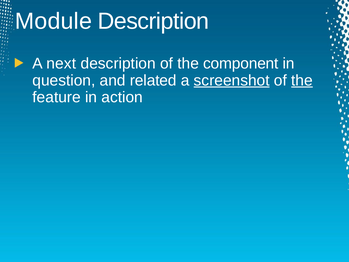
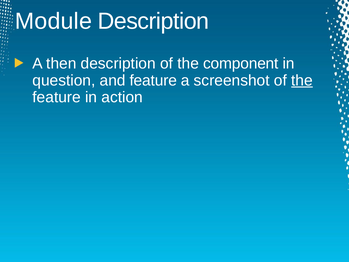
next: next -> then
and related: related -> feature
screenshot underline: present -> none
